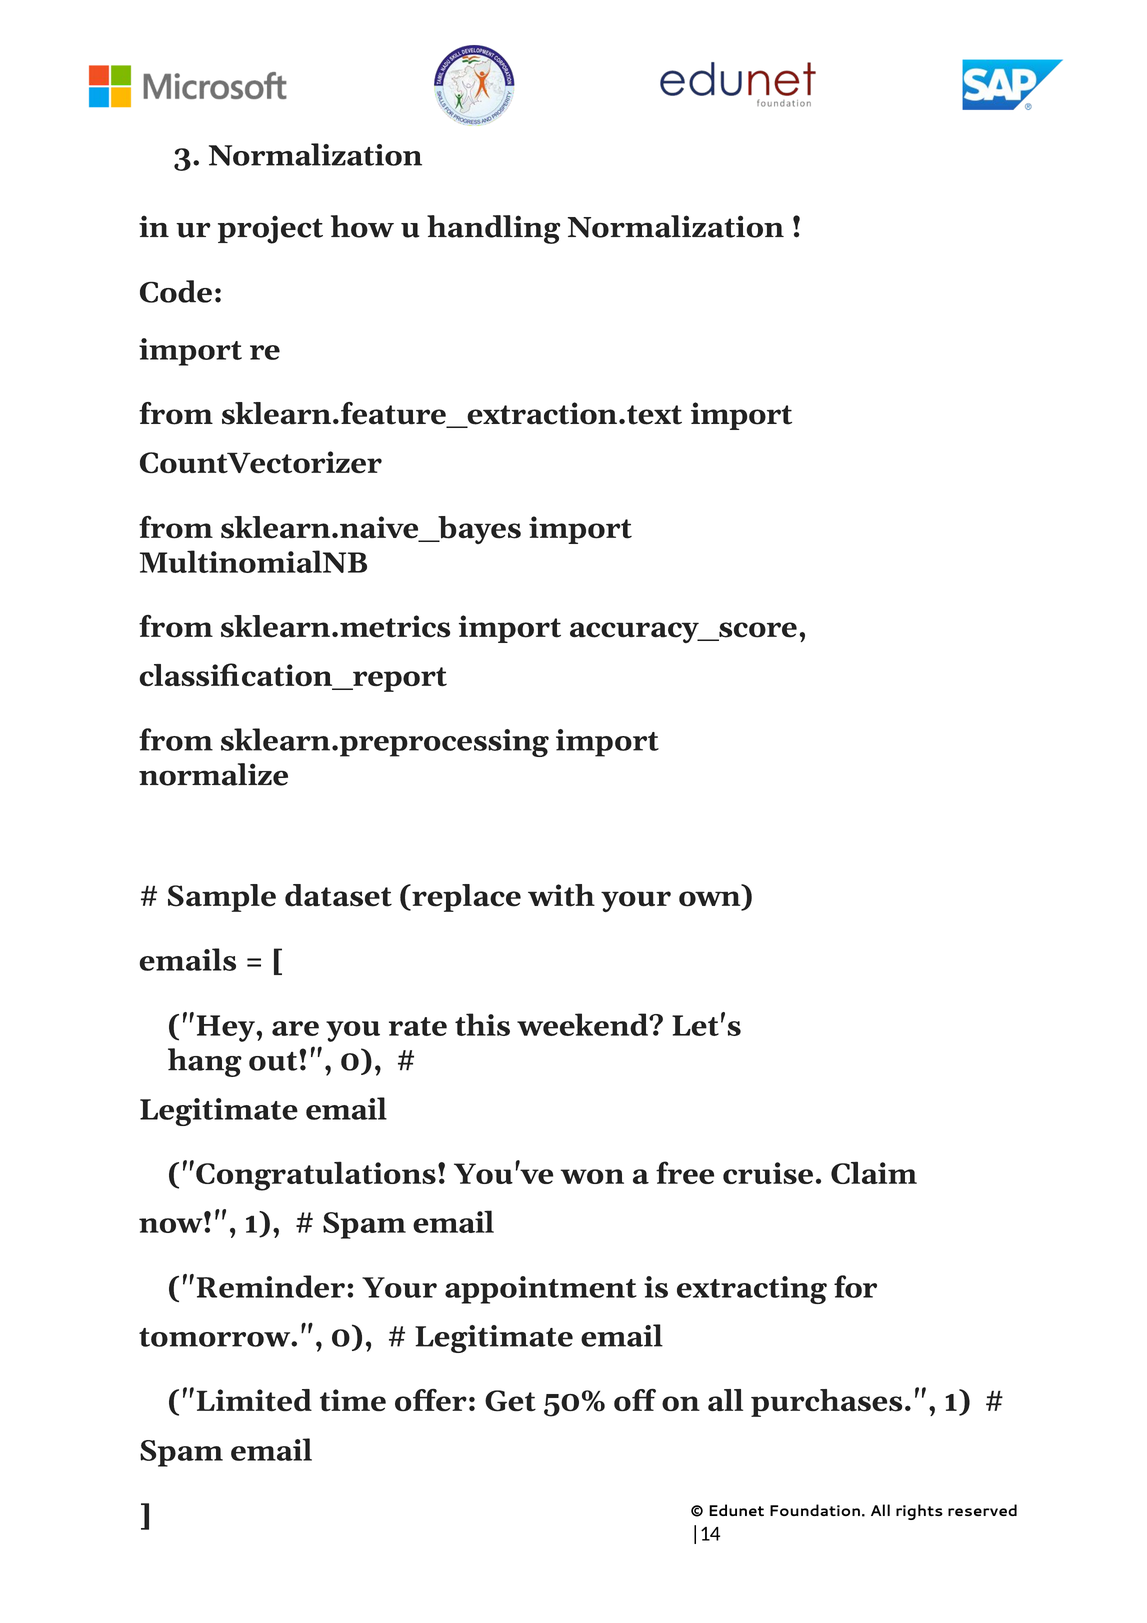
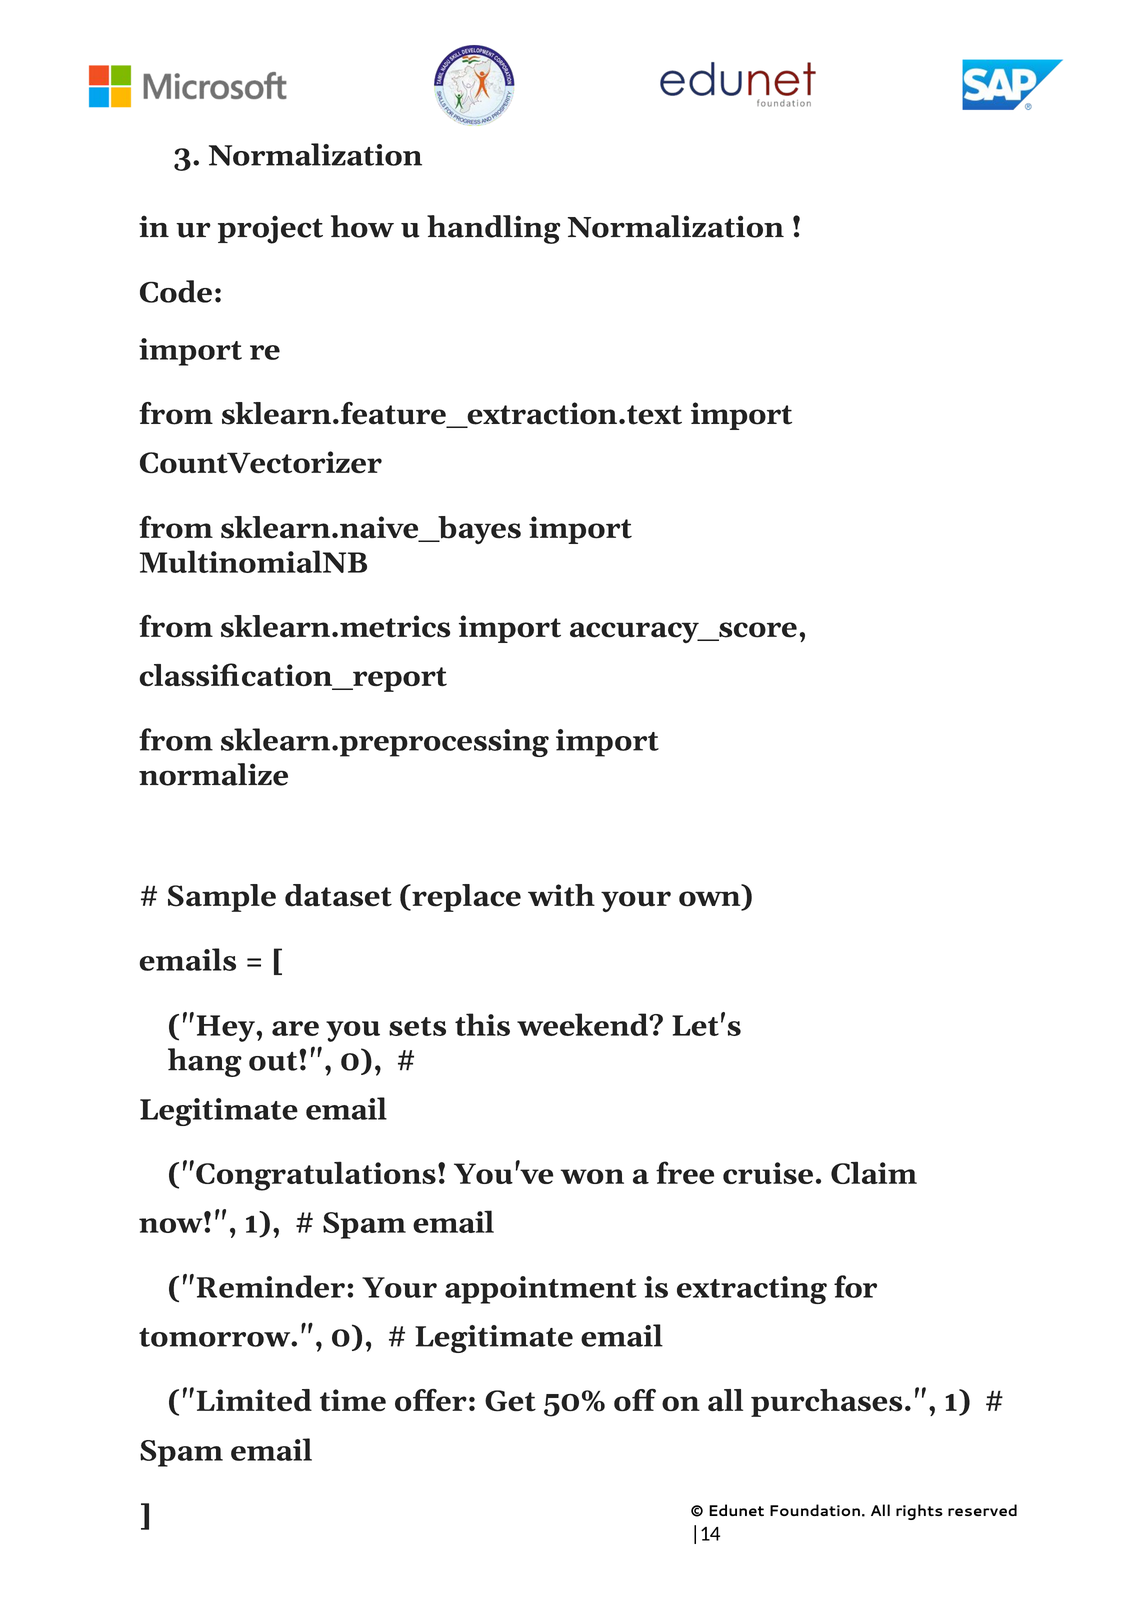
rate: rate -> sets
